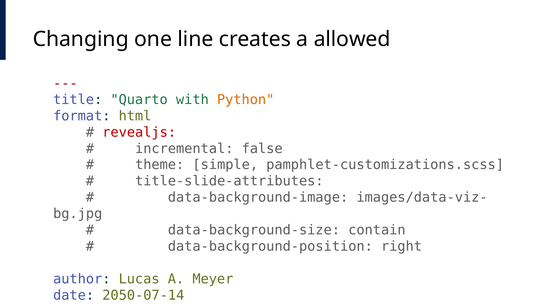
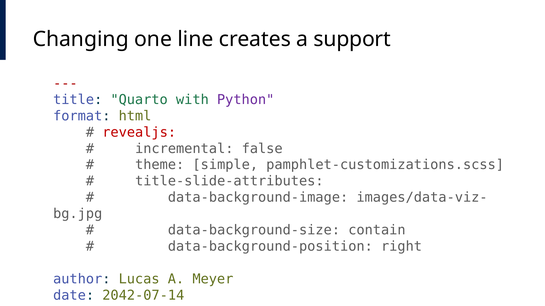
allowed: allowed -> support
Python colour: orange -> purple
2050-07-14: 2050-07-14 -> 2042-07-14
